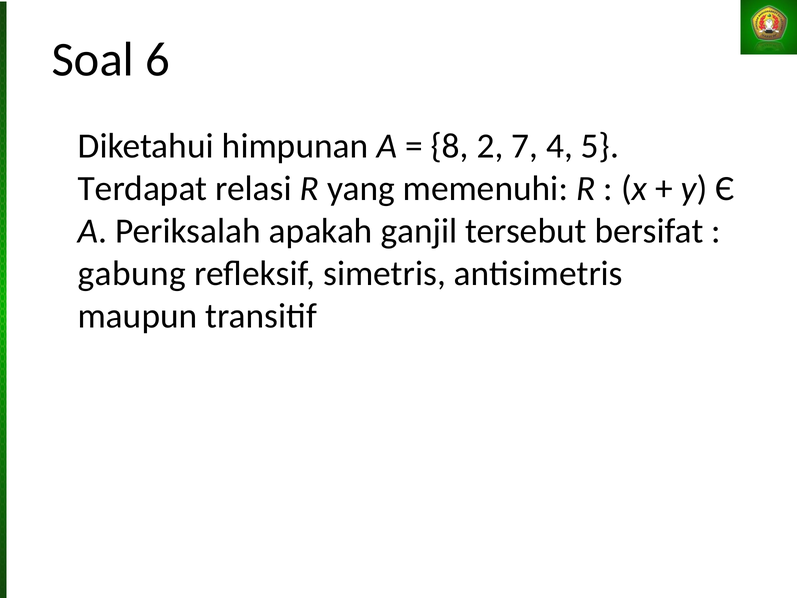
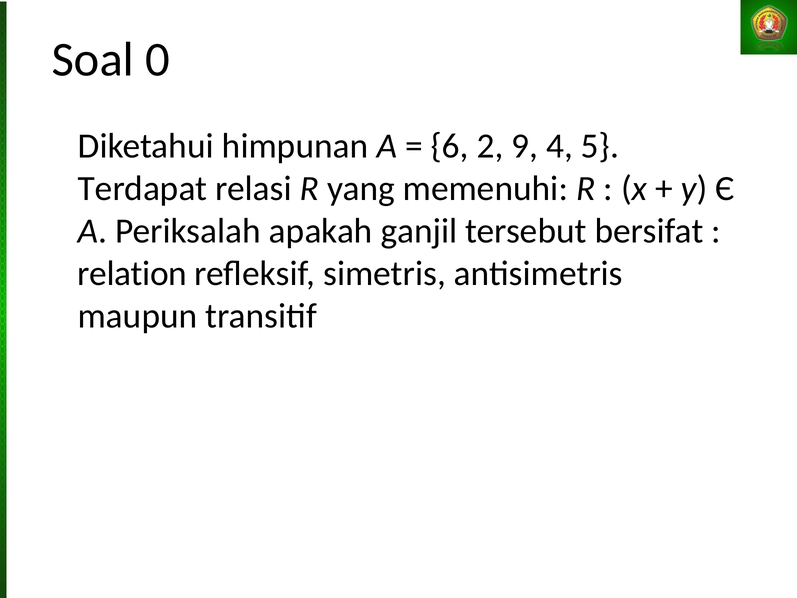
6: 6 -> 0
8: 8 -> 6
7: 7 -> 9
gabung: gabung -> relation
